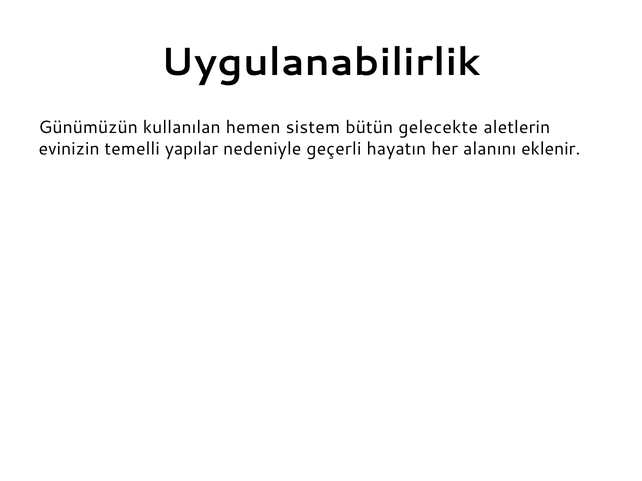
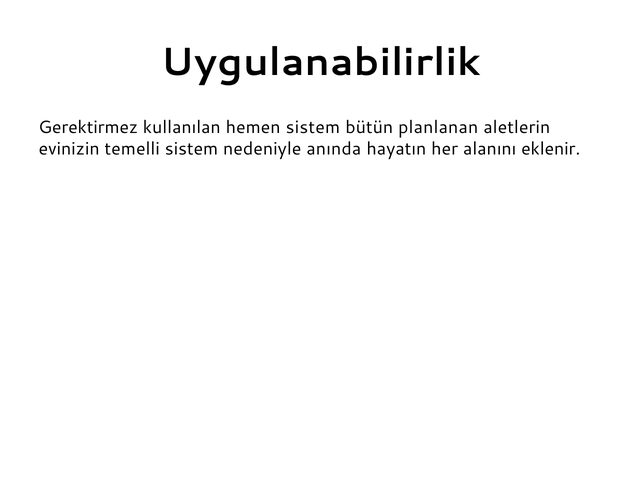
Günümüzün: Günümüzün -> Gerektirmez
gelecekte: gelecekte -> planlanan
temelli yapılar: yapılar -> sistem
geçerli: geçerli -> anında
